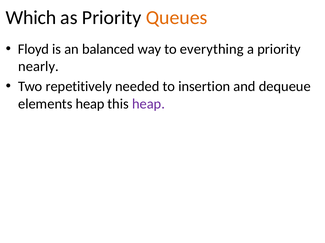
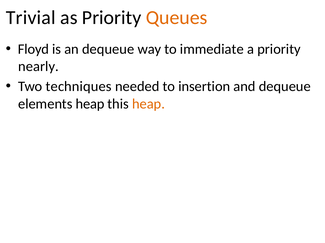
Which: Which -> Trivial
an balanced: balanced -> dequeue
everything: everything -> immediate
repetitively: repetitively -> techniques
heap at (148, 104) colour: purple -> orange
